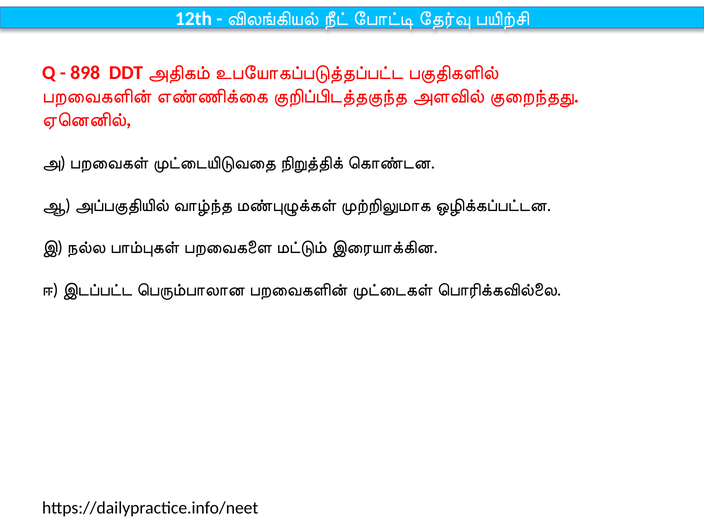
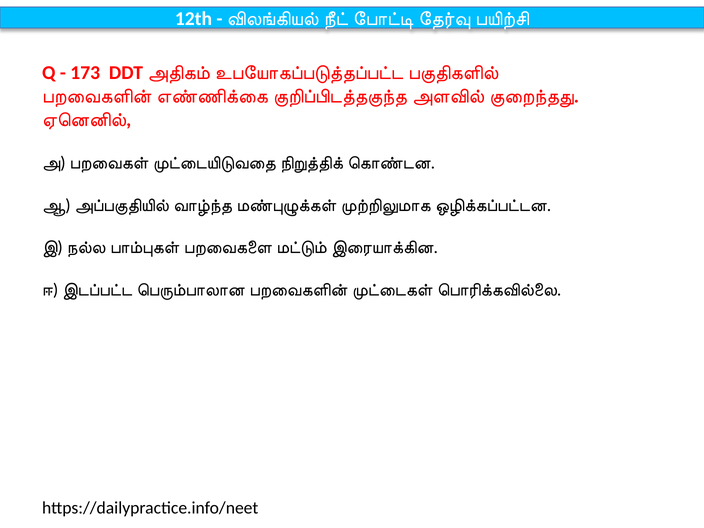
898: 898 -> 173
